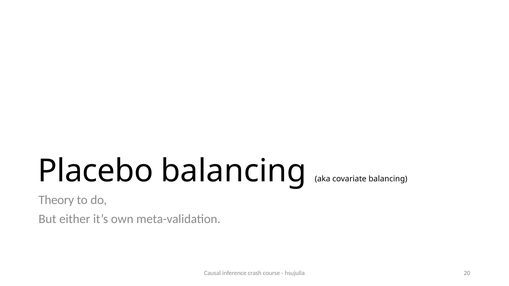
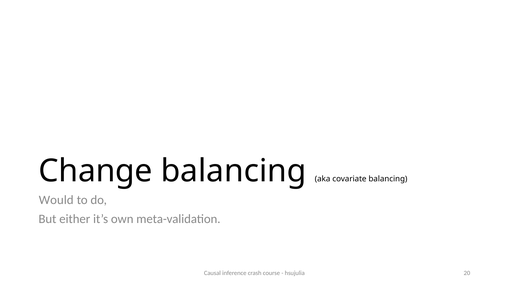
Placebo: Placebo -> Change
Theory: Theory -> Would
